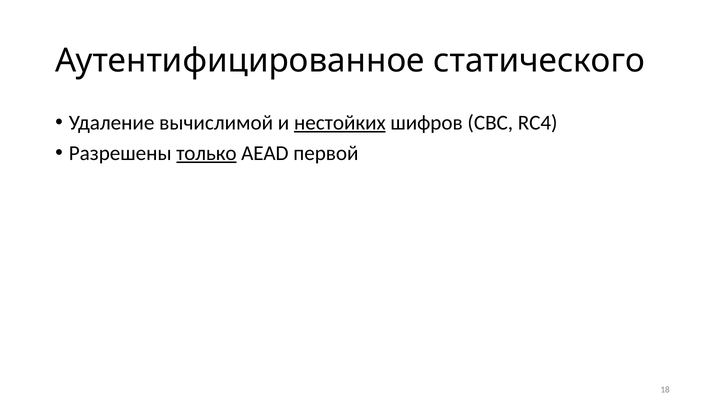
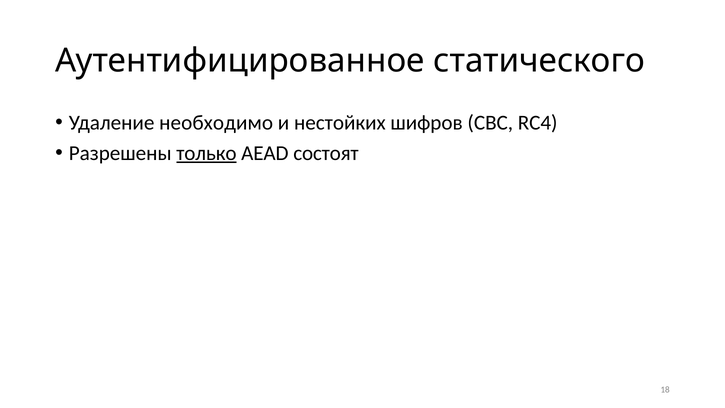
вычислимой: вычислимой -> необходимо
нестойких underline: present -> none
первой: первой -> состоят
